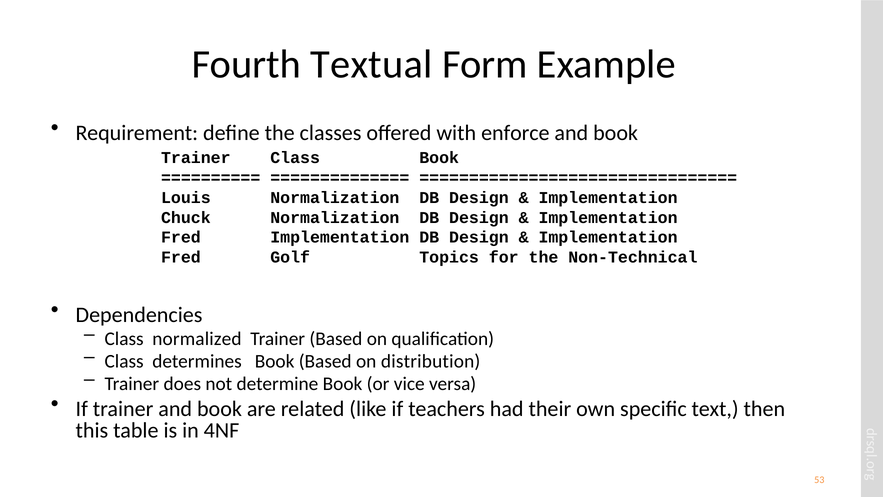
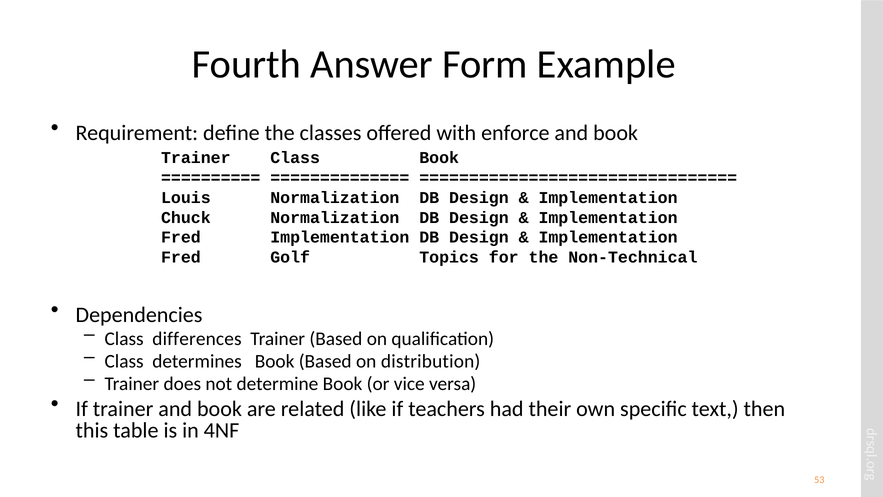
Textual: Textual -> Answer
normalized: normalized -> differences
